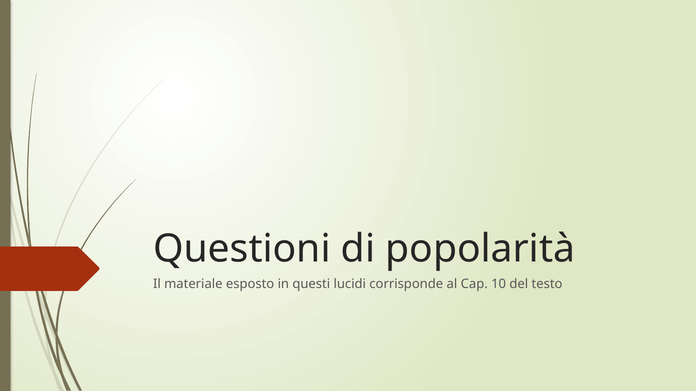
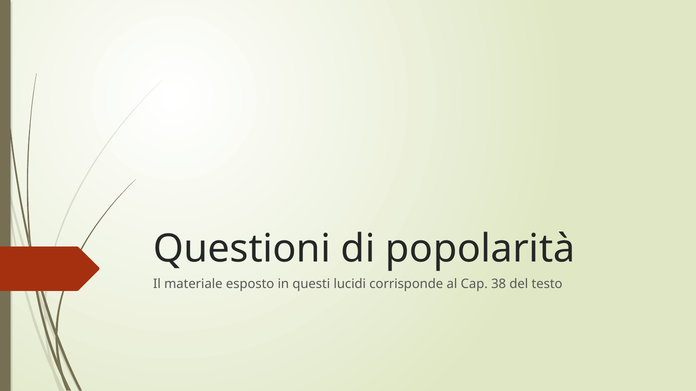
10: 10 -> 38
